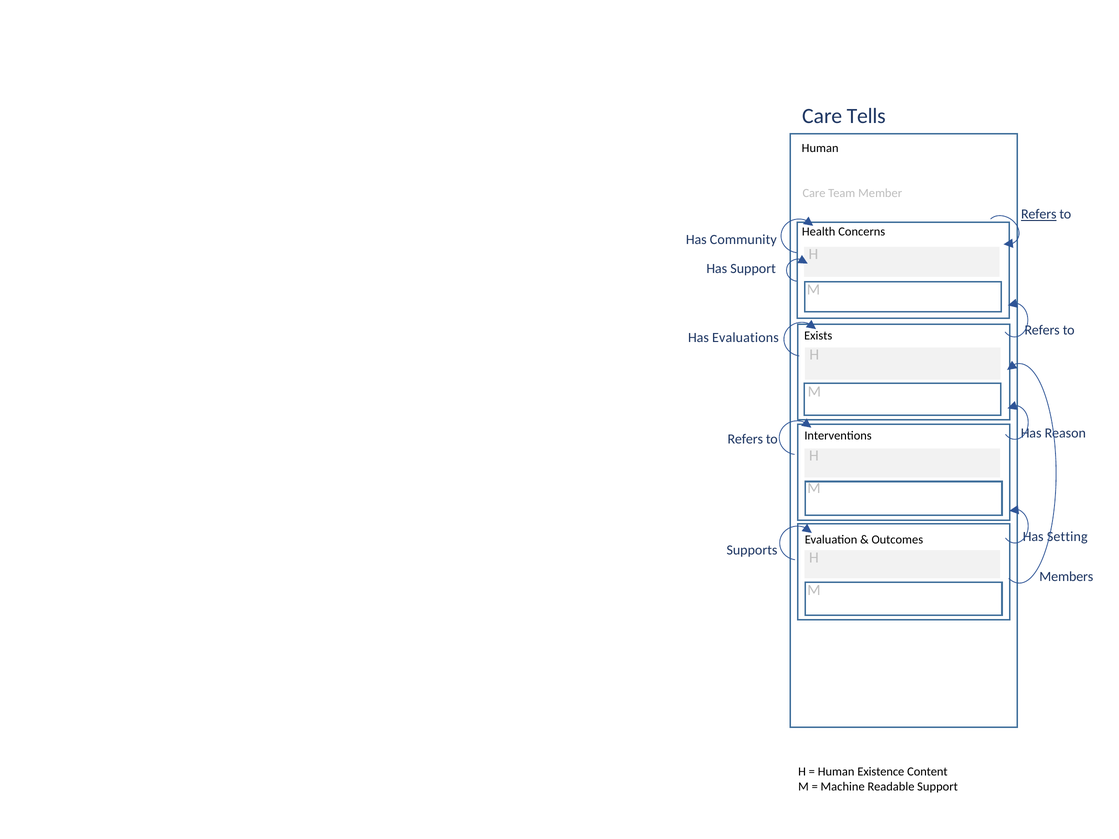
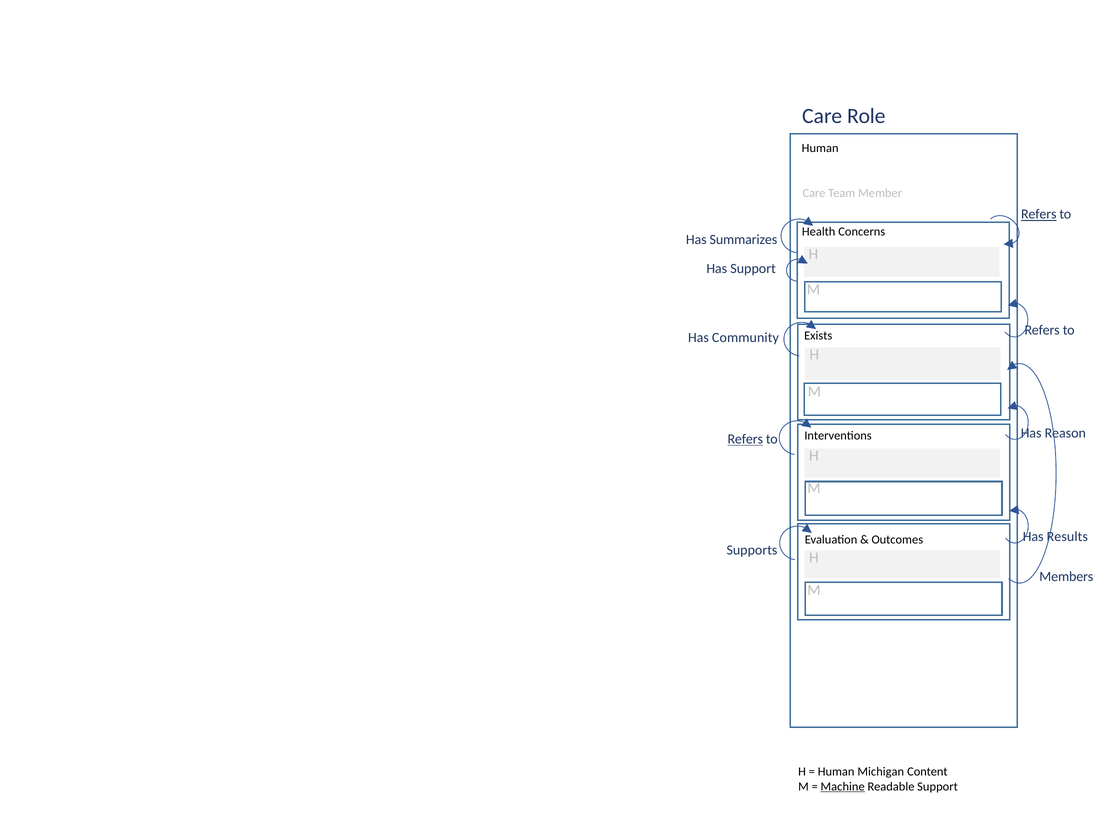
Tells: Tells -> Role
Community: Community -> Summarizes
Evaluations: Evaluations -> Community
Refers at (745, 439) underline: none -> present
Setting: Setting -> Results
Existence: Existence -> Michigan
Machine underline: none -> present
